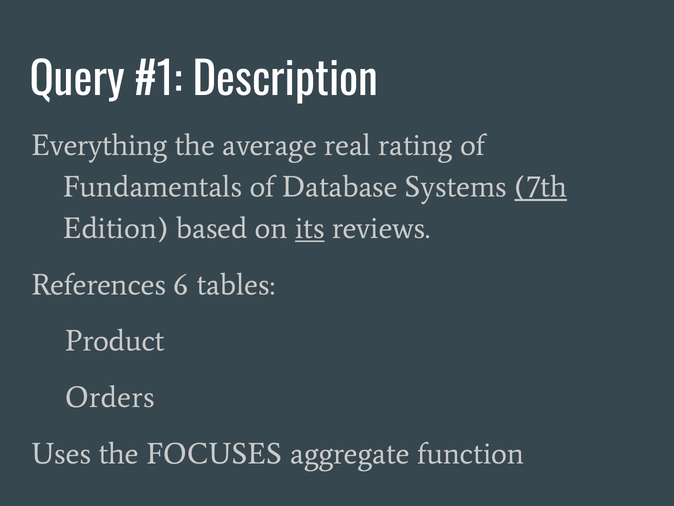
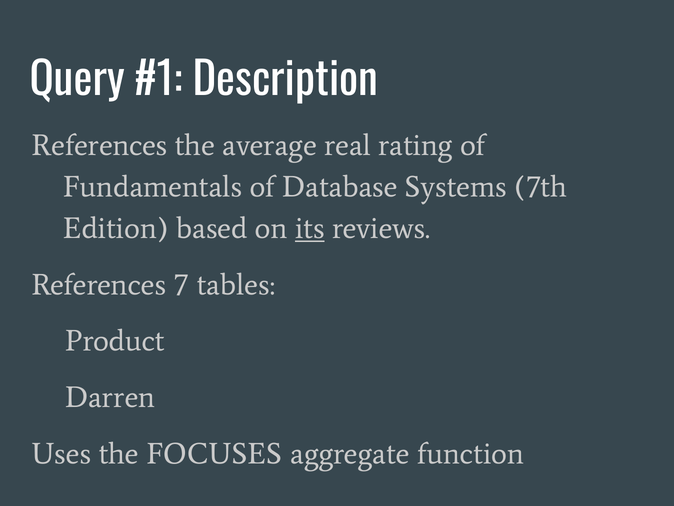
Everything at (100, 145): Everything -> References
7th underline: present -> none
6: 6 -> 7
Orders: Orders -> Darren
